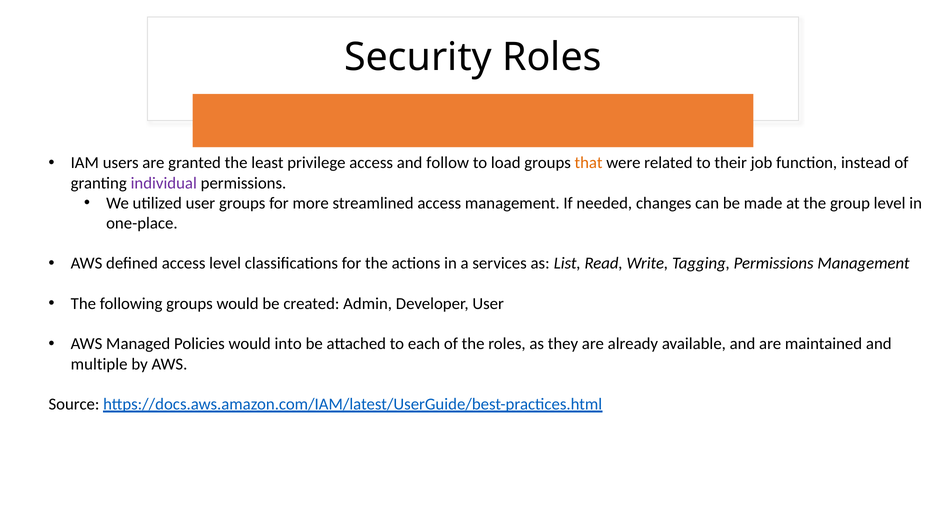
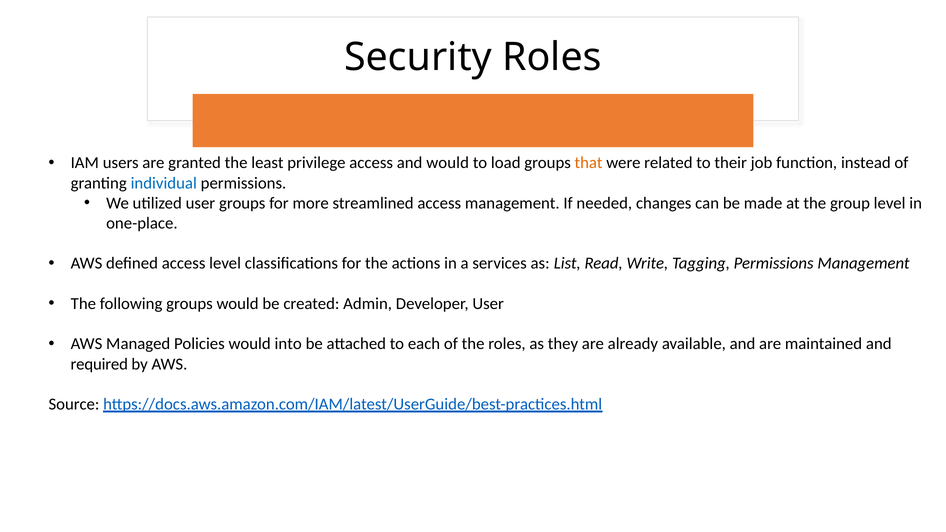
and follow: follow -> would
individual colour: purple -> blue
multiple: multiple -> required
